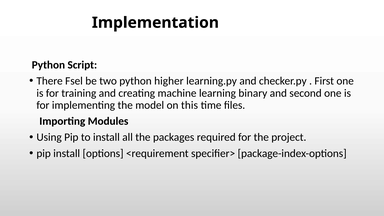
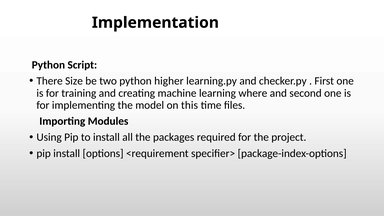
Fsel: Fsel -> Size
binary: binary -> where
